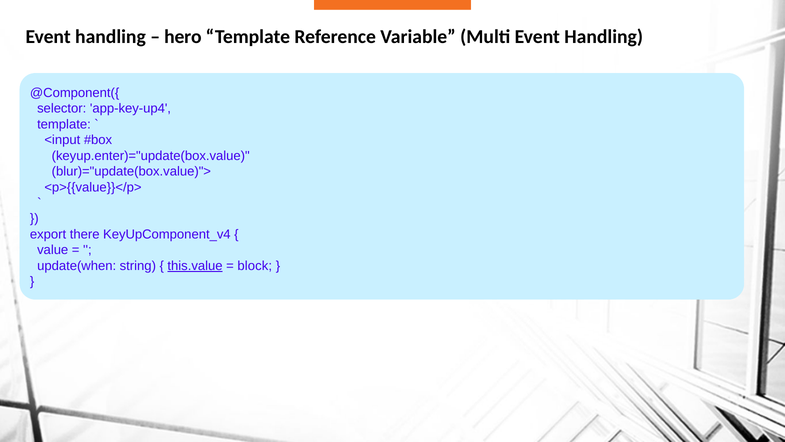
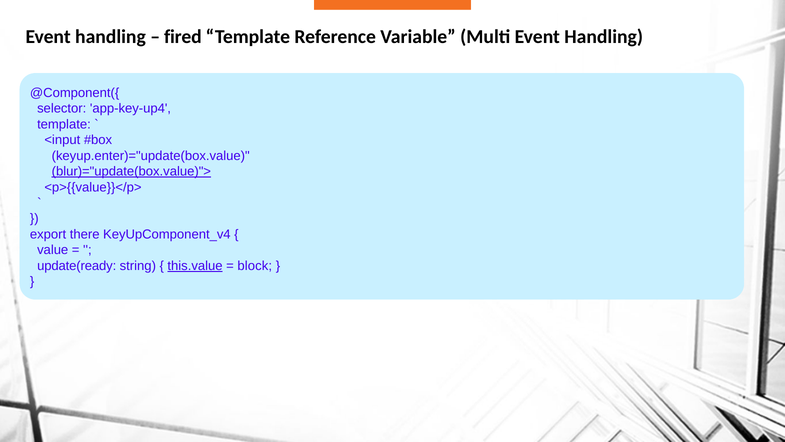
hero: hero -> fired
blur)="update(box.value)"> underline: none -> present
update(when: update(when -> update(ready
